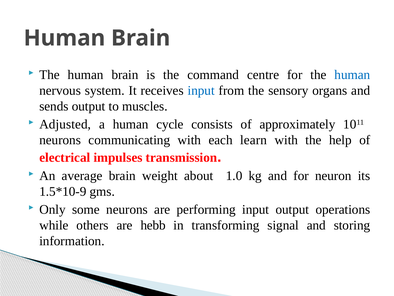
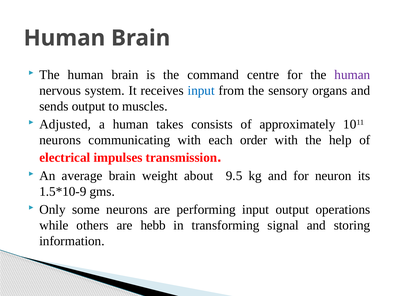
human at (352, 75) colour: blue -> purple
cycle: cycle -> takes
learn: learn -> order
1.0: 1.0 -> 9.5
